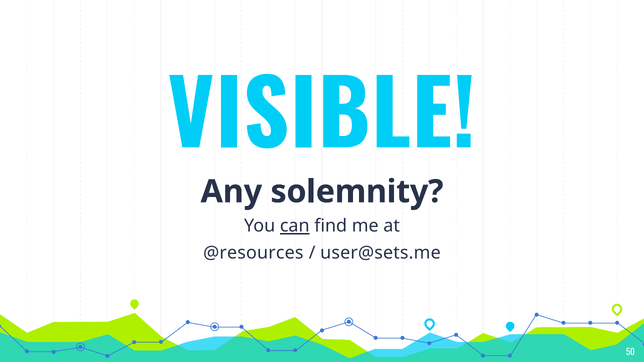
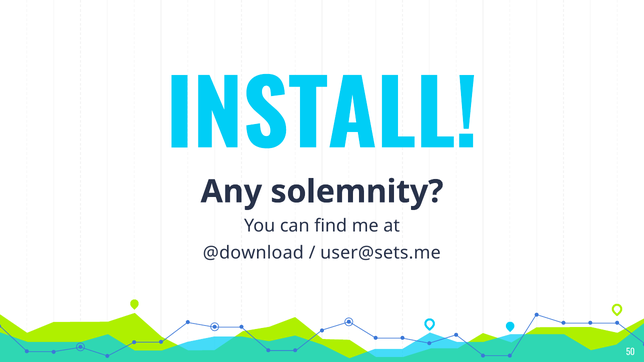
VISIBLE: VISIBLE -> INSTALL
can underline: present -> none
@resources: @resources -> @download
